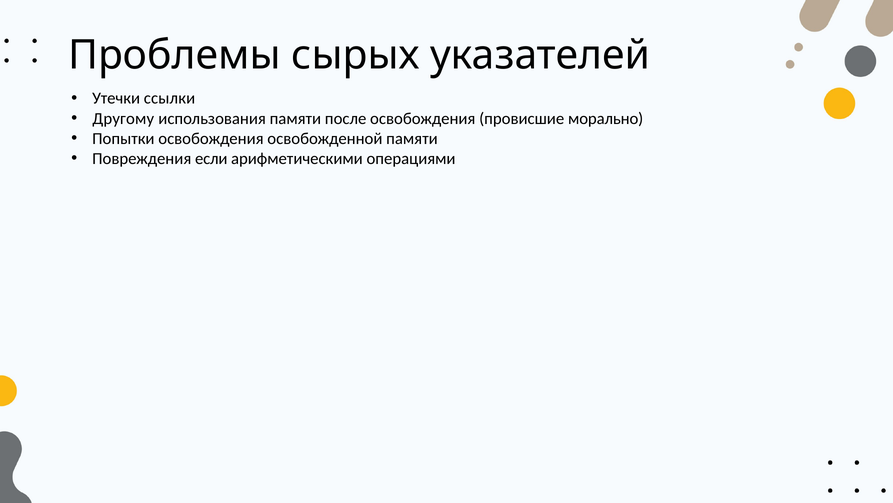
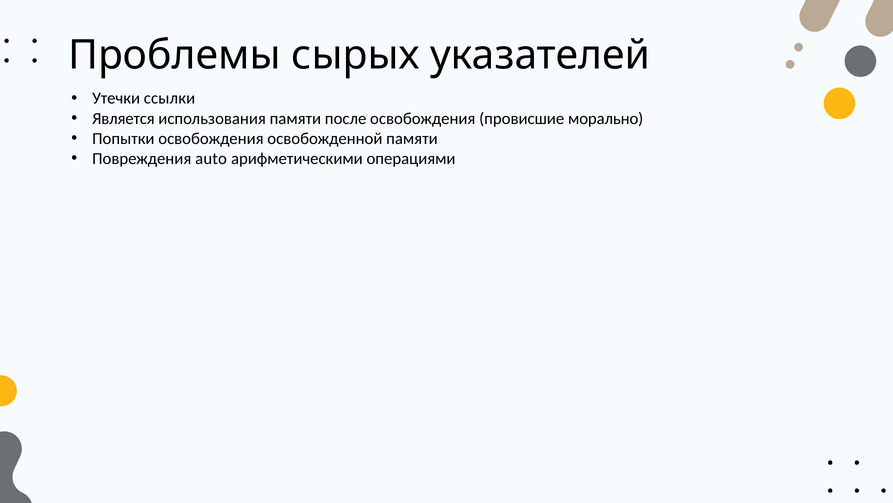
Другому: Другому -> Является
если: если -> auto
